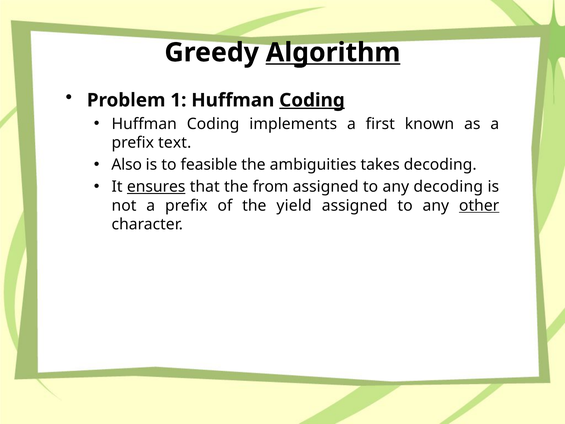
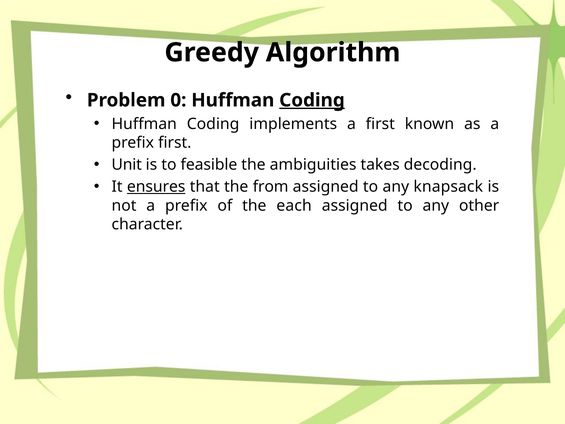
Algorithm underline: present -> none
1: 1 -> 0
prefix text: text -> first
Also: Also -> Unit
any decoding: decoding -> knapsack
yield: yield -> each
other underline: present -> none
